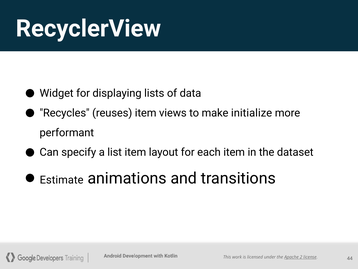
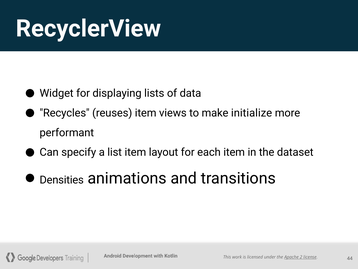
Estimate: Estimate -> Densities
